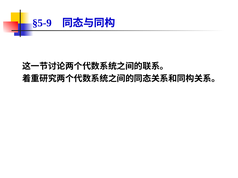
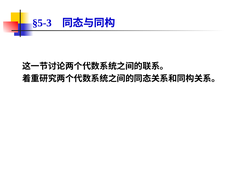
§5-9: §5-9 -> §5-3
